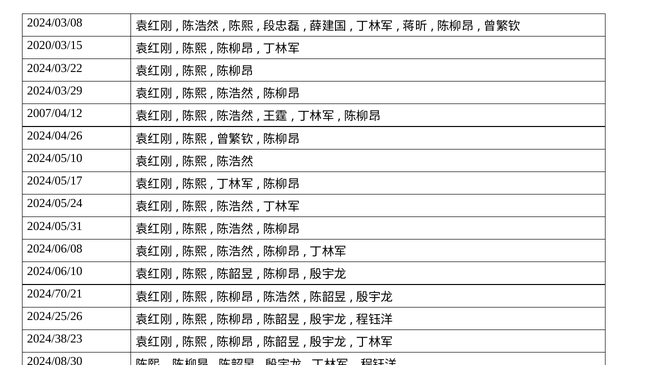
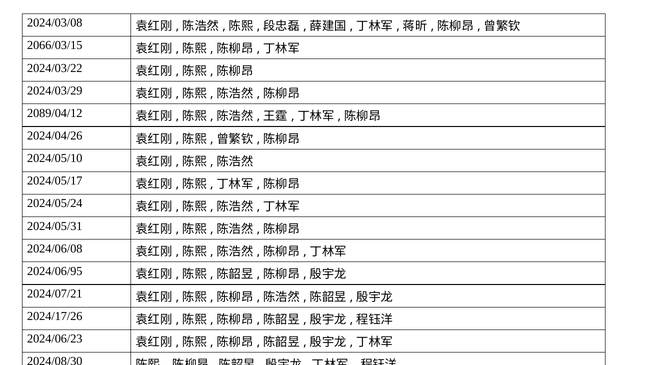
2020/03/15: 2020/03/15 -> 2066/03/15
2007/04/12: 2007/04/12 -> 2089/04/12
2024/06/10: 2024/06/10 -> 2024/06/95
2024/70/21: 2024/70/21 -> 2024/07/21
2024/25/26: 2024/25/26 -> 2024/17/26
2024/38/23: 2024/38/23 -> 2024/06/23
